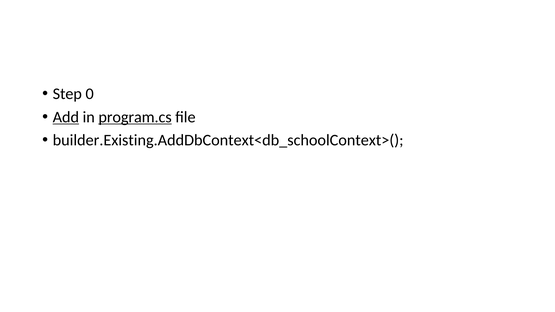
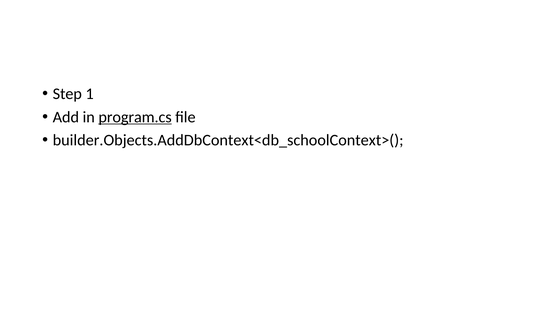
0: 0 -> 1
Add underline: present -> none
builder.Existing.AddDbContext<db_schoolContext>(: builder.Existing.AddDbContext<db_schoolContext>( -> builder.Objects.AddDbContext<db_schoolContext>(
